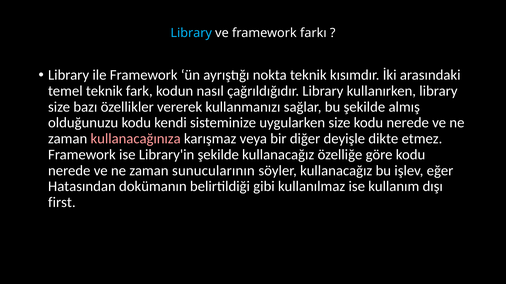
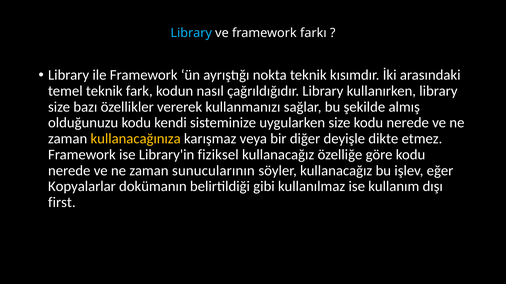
kullanacağınıza colour: pink -> yellow
Library'in şekilde: şekilde -> fiziksel
Hatasından: Hatasından -> Kopyalarlar
